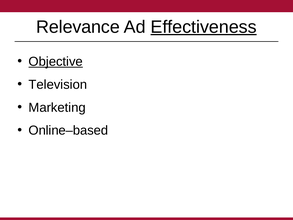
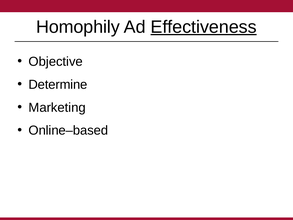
Relevance: Relevance -> Homophily
Objective underline: present -> none
Television: Television -> Determine
